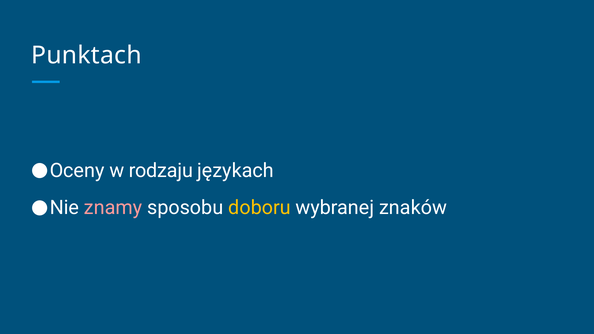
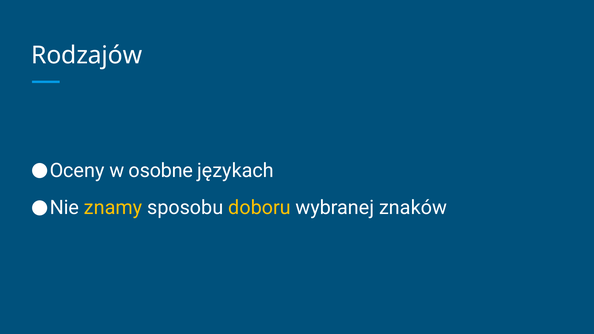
Punktach: Punktach -> Rodzajów
rodzaju: rodzaju -> osobne
znamy colour: pink -> yellow
